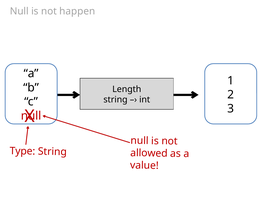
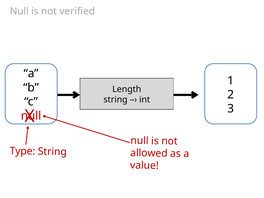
happen: happen -> verified
